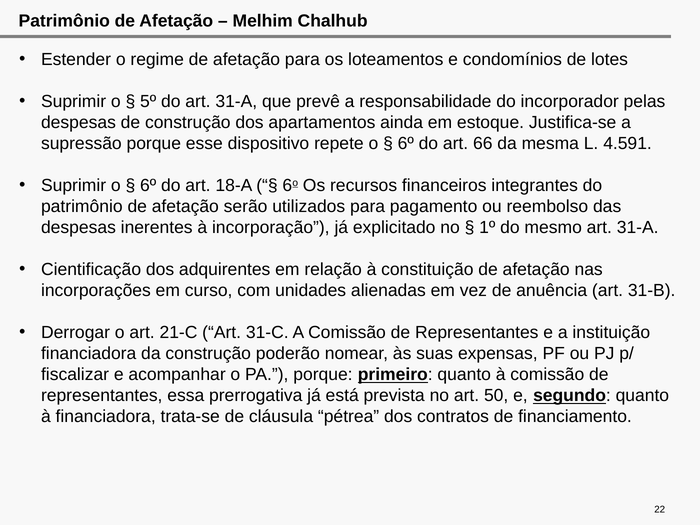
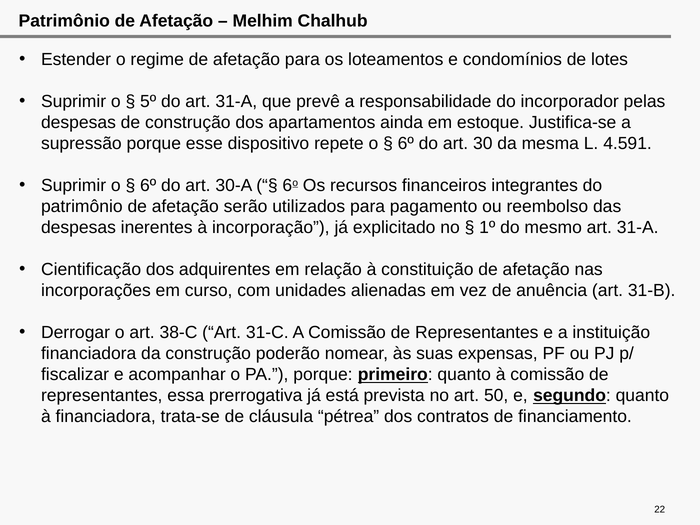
66: 66 -> 30
18-A: 18-A -> 30-A
21-C: 21-C -> 38-C
